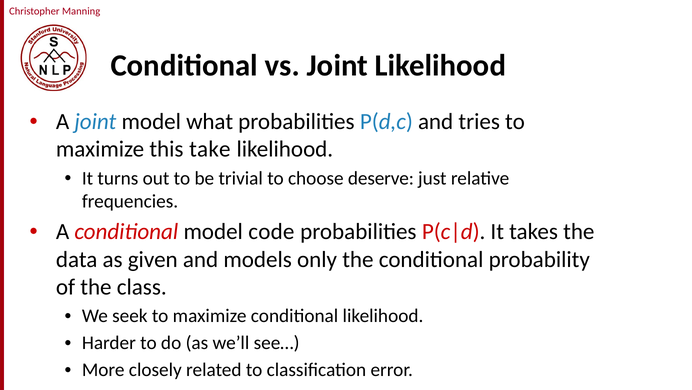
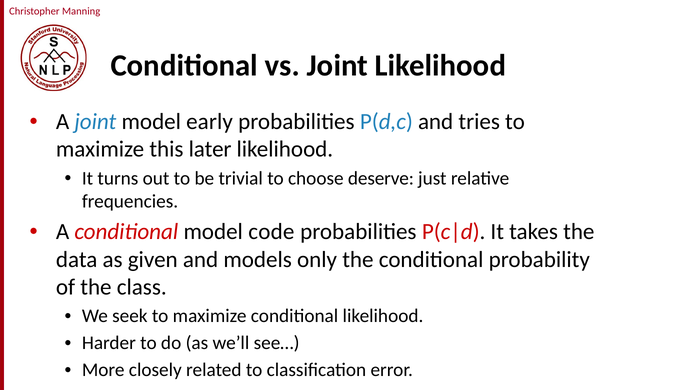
what: what -> early
take: take -> later
